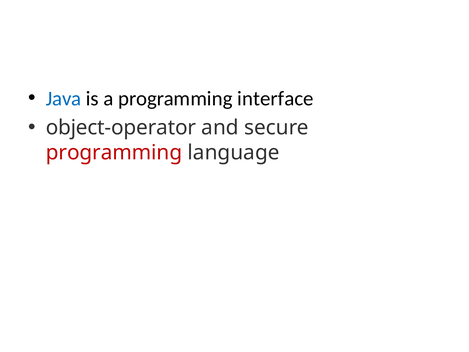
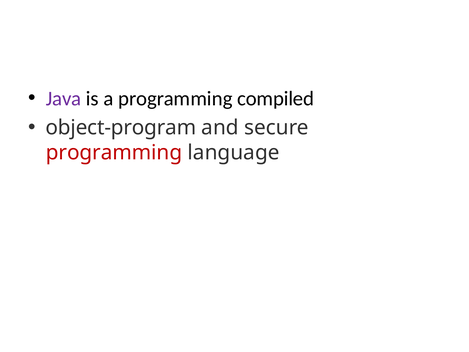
Java colour: blue -> purple
interface: interface -> compiled
object-operator: object-operator -> object-program
